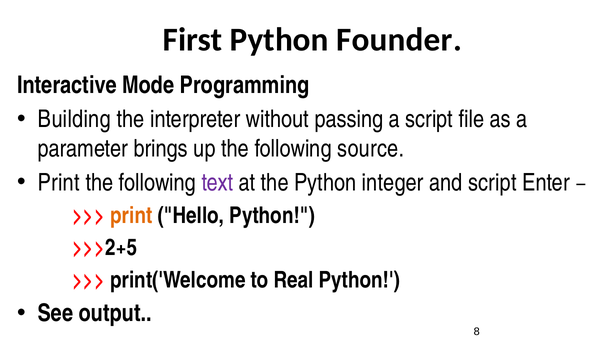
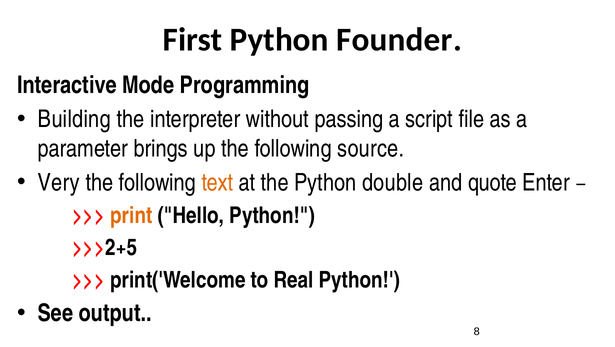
Print at (59, 183): Print -> Very
text colour: purple -> orange
integer: integer -> double
and script: script -> quote
